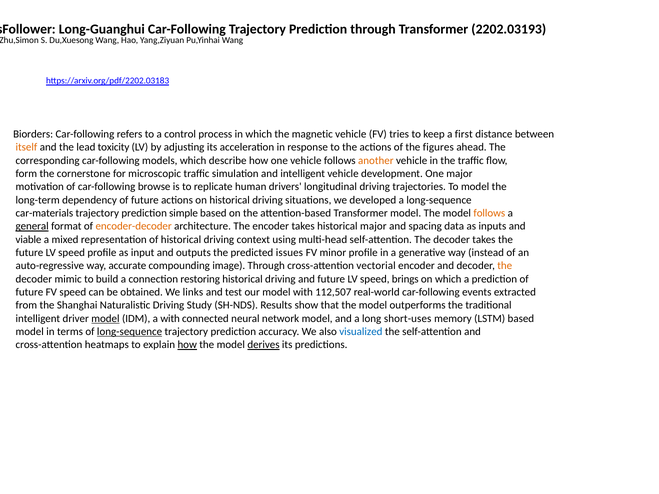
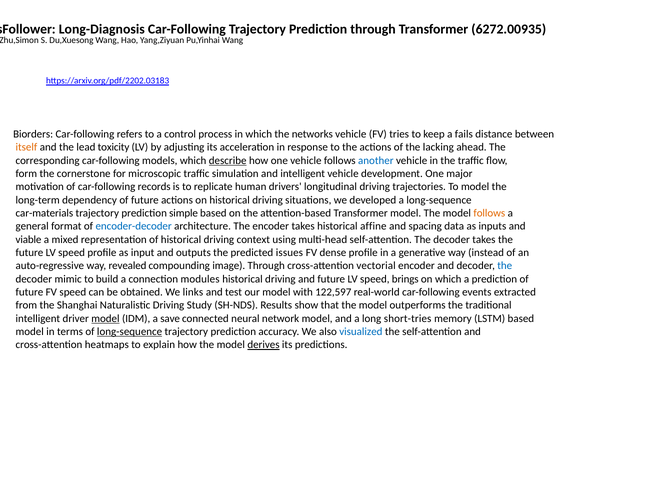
Long-Guanghui: Long-Guanghui -> Long-Diagnosis
2202.03193: 2202.03193 -> 6272.00935
magnetic: magnetic -> networks
first: first -> fails
figures: figures -> lacking
describe underline: none -> present
another colour: orange -> blue
browse: browse -> records
general underline: present -> none
encoder-decoder colour: orange -> blue
historical major: major -> affine
minor: minor -> dense
accurate: accurate -> revealed
the at (505, 266) colour: orange -> blue
restoring: restoring -> modules
112,507: 112,507 -> 122,597
a with: with -> save
short-uses: short-uses -> short-tries
how at (187, 345) underline: present -> none
